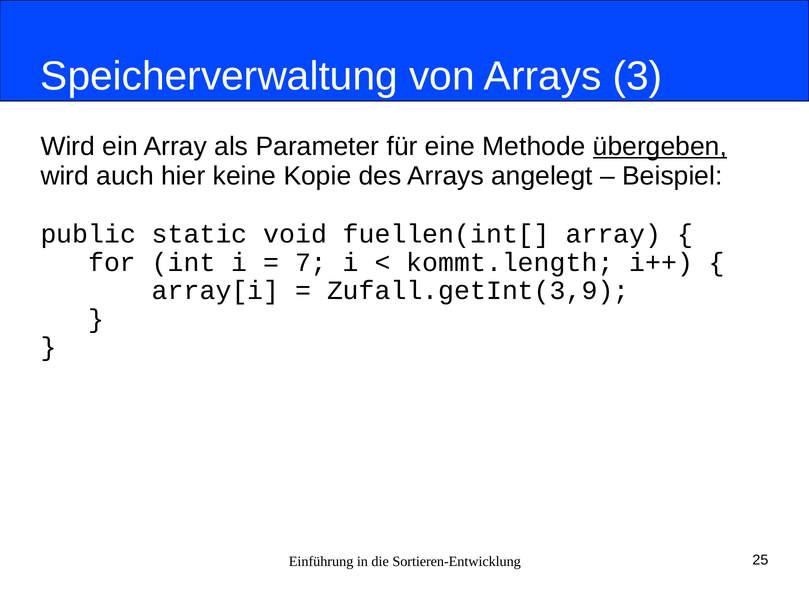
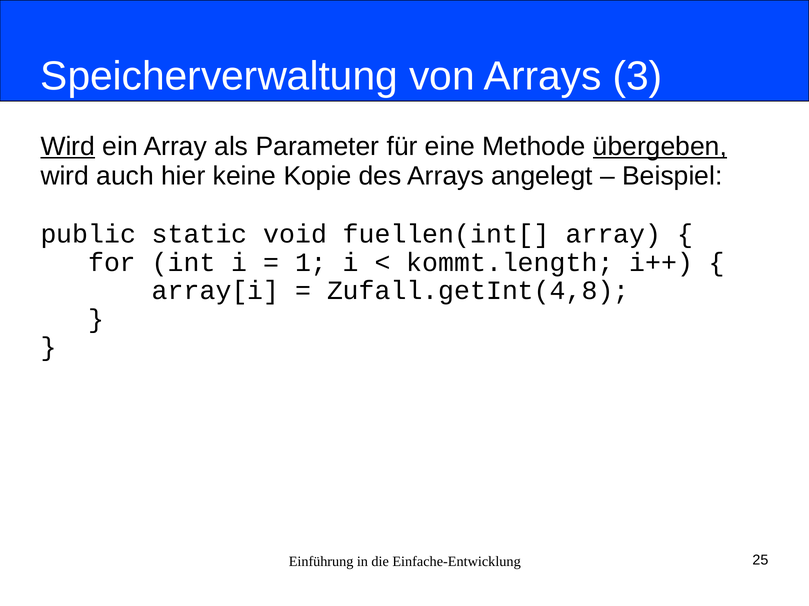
Wird at (68, 147) underline: none -> present
7: 7 -> 1
Zufall.getInt(3,9: Zufall.getInt(3,9 -> Zufall.getInt(4,8
Sortieren-Entwicklung: Sortieren-Entwicklung -> Einfache-Entwicklung
